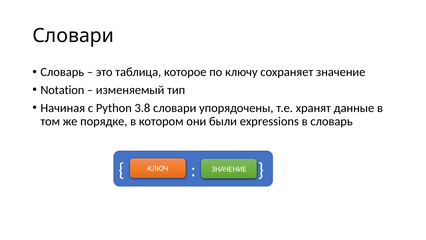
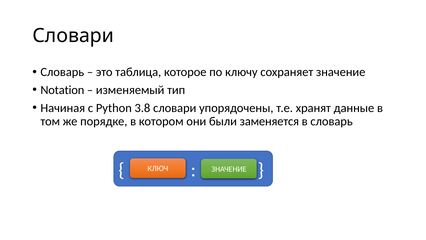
expressions: expressions -> заменяется
